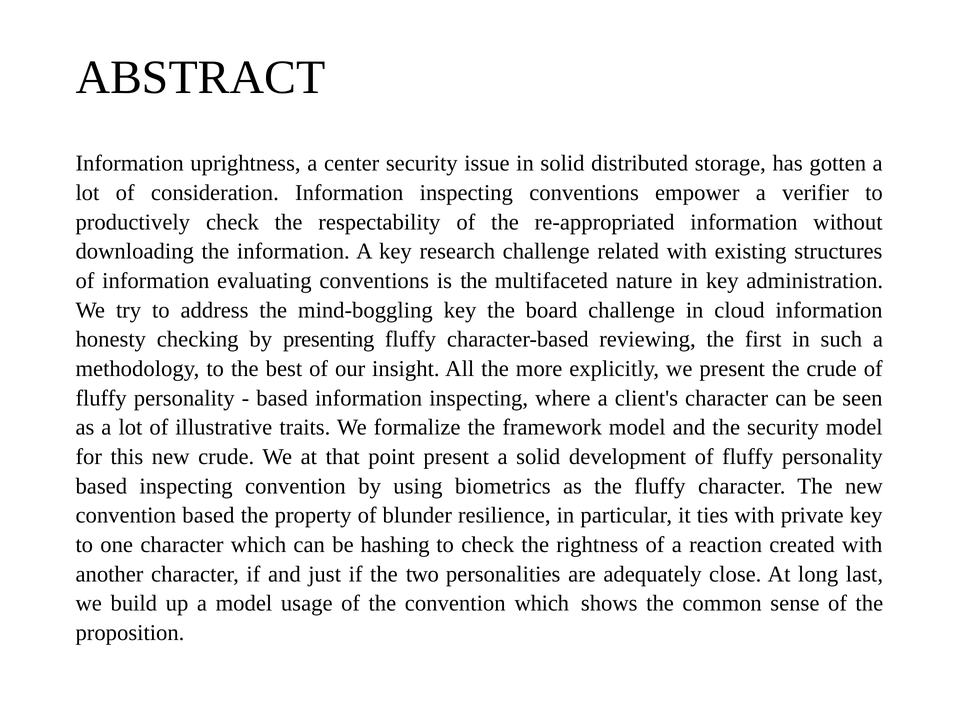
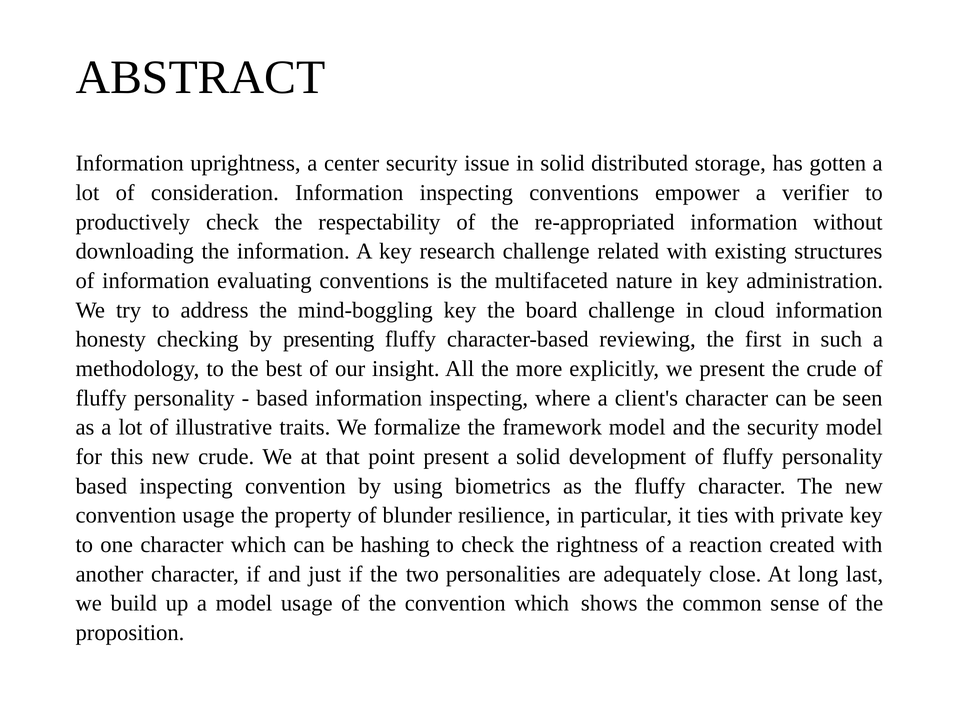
convention based: based -> usage
